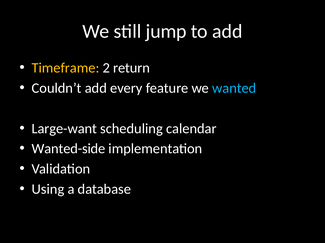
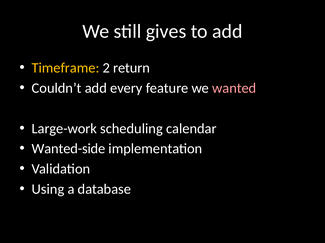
jump: jump -> gives
wanted colour: light blue -> pink
Large-want: Large-want -> Large-work
